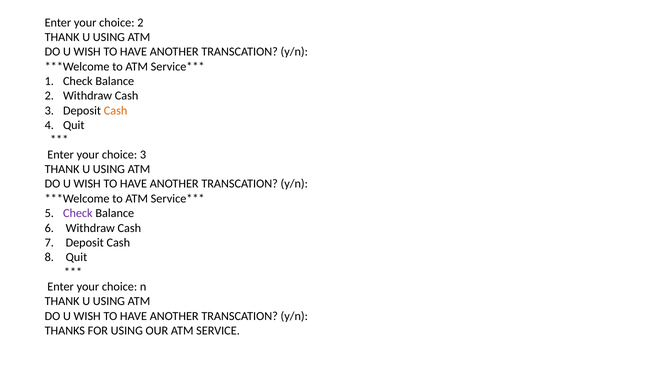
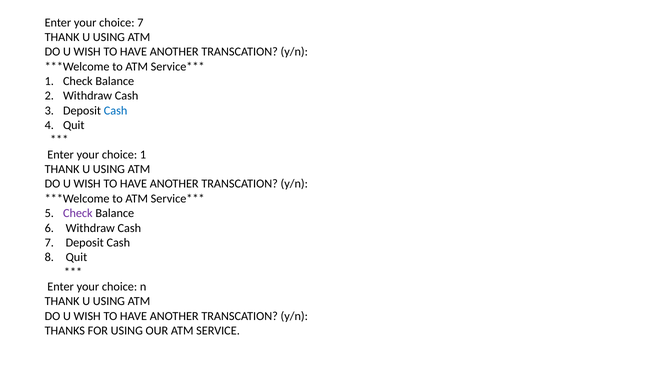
choice 2: 2 -> 7
Cash at (116, 110) colour: orange -> blue
choice 3: 3 -> 1
